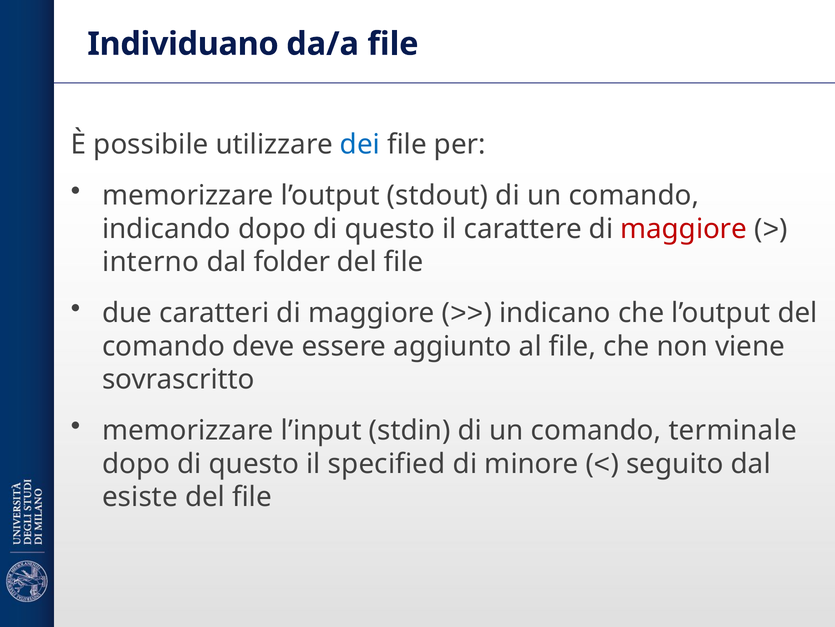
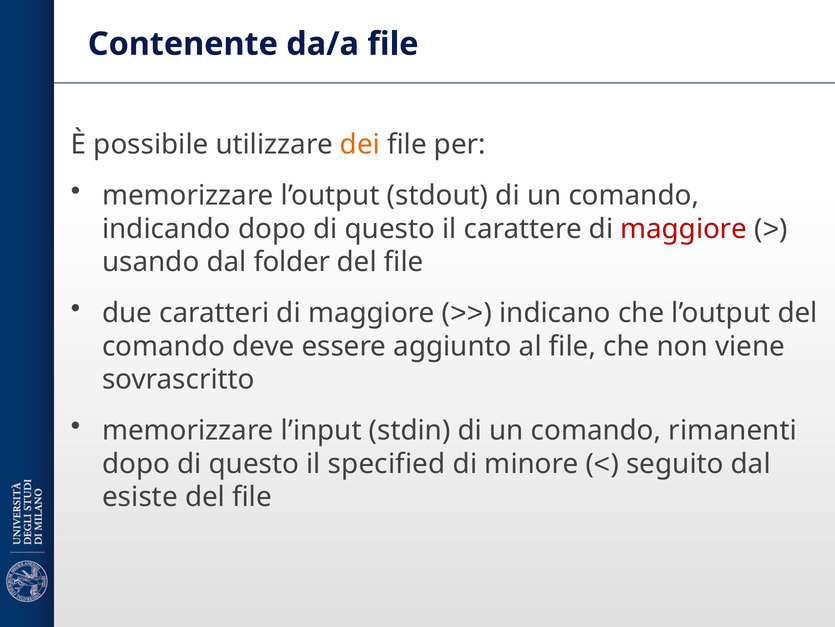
Individuano: Individuano -> Contenente
dei colour: blue -> orange
interno: interno -> usando
terminale: terminale -> rimanenti
